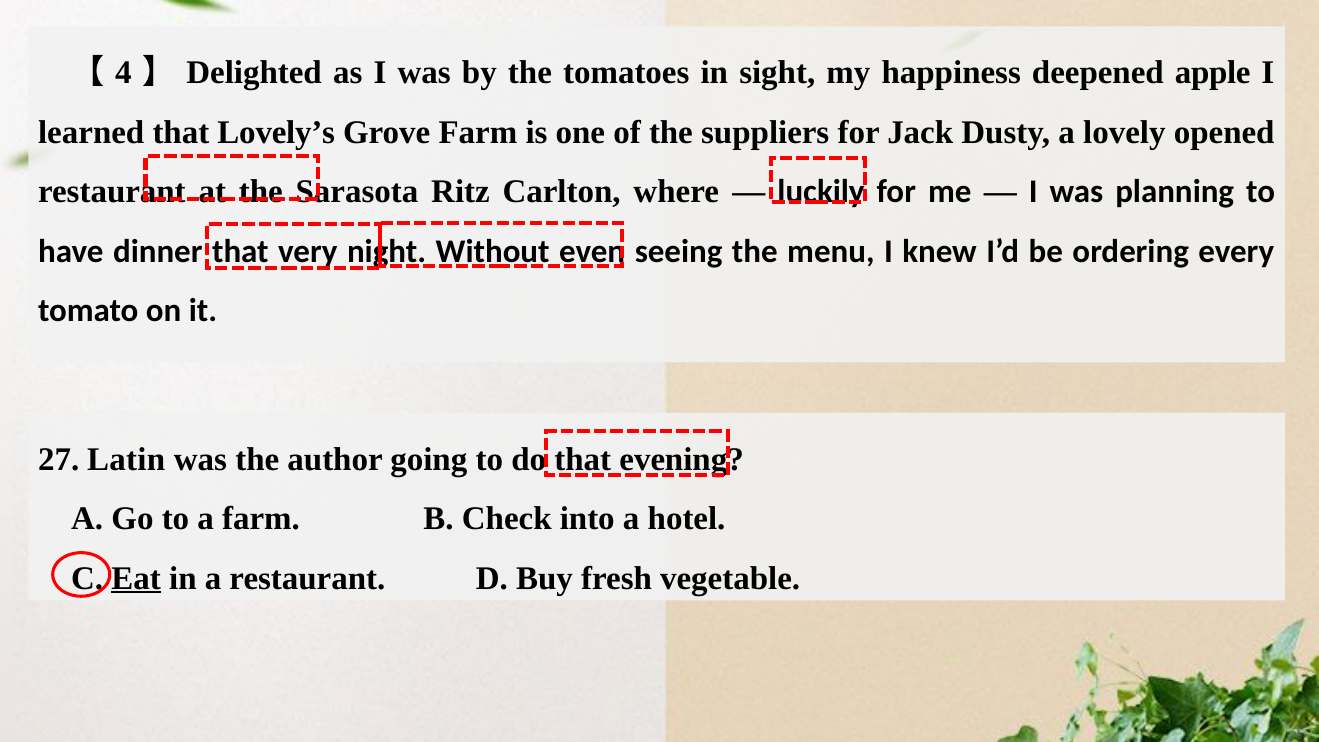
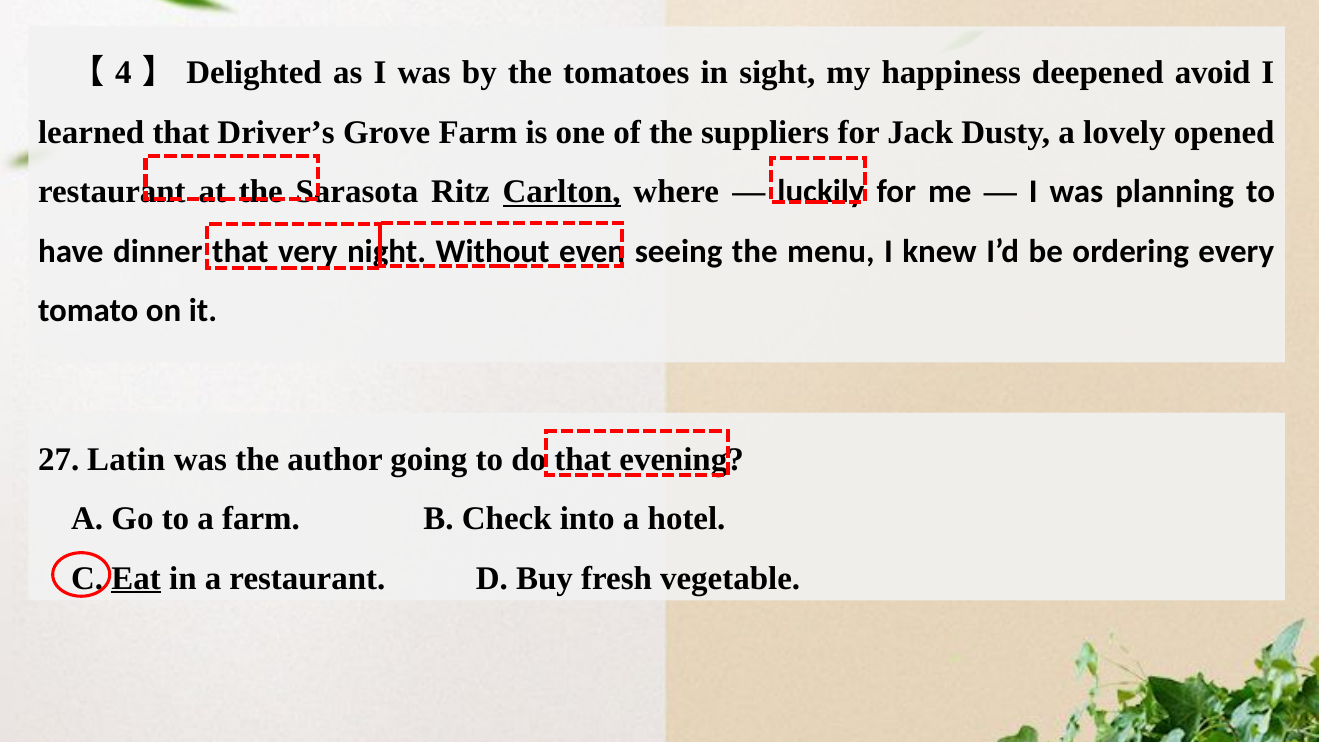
apple: apple -> avoid
Lovely’s: Lovely’s -> Driver’s
Carlton underline: none -> present
